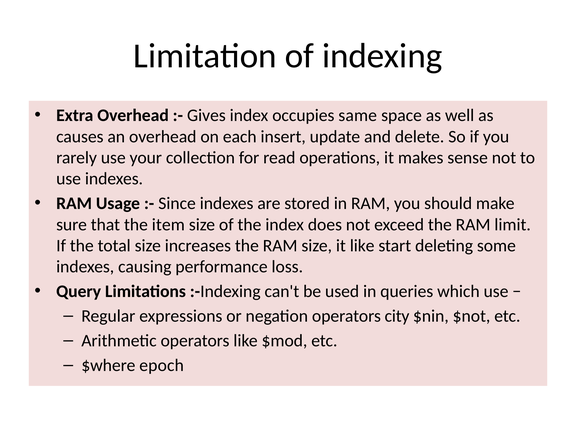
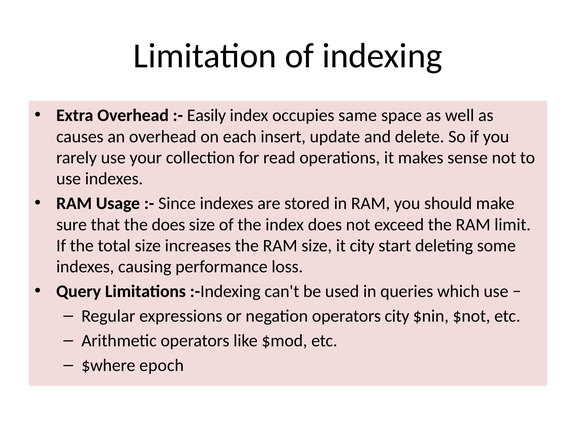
Gives: Gives -> Easily
the item: item -> does
it like: like -> city
